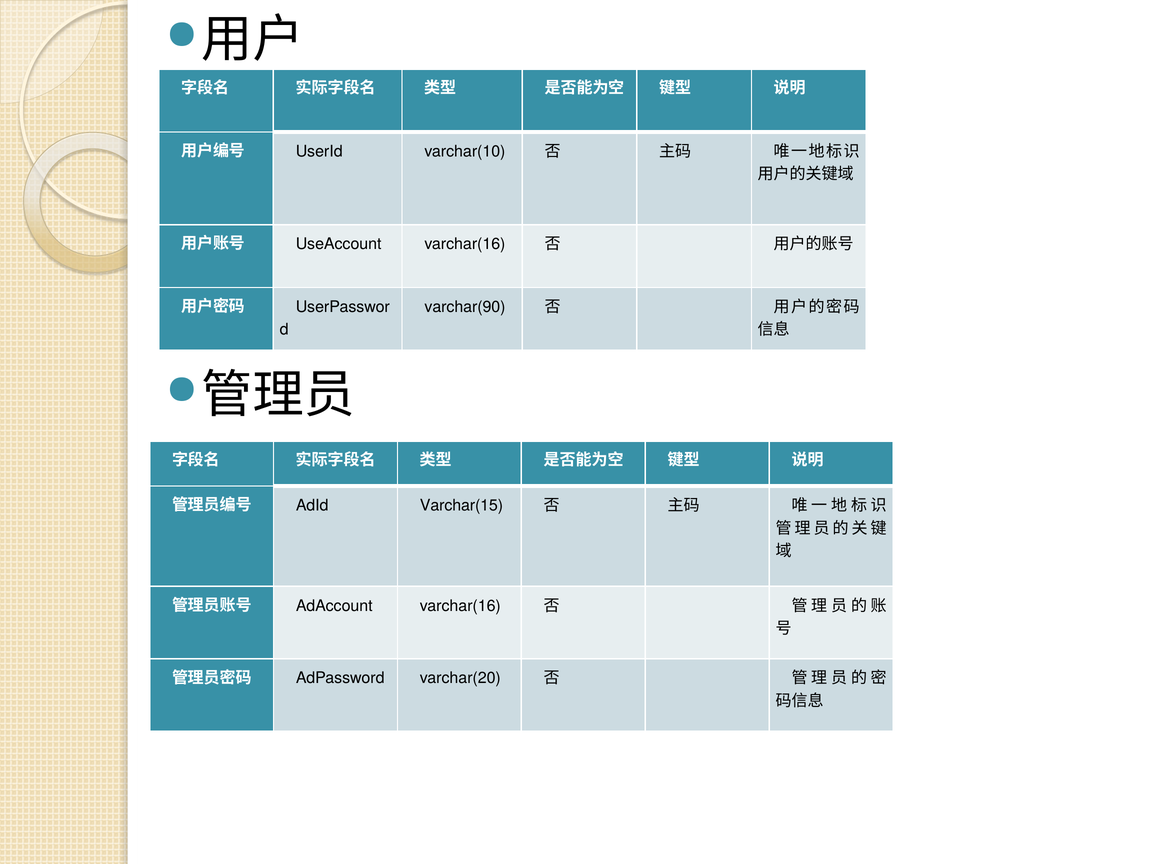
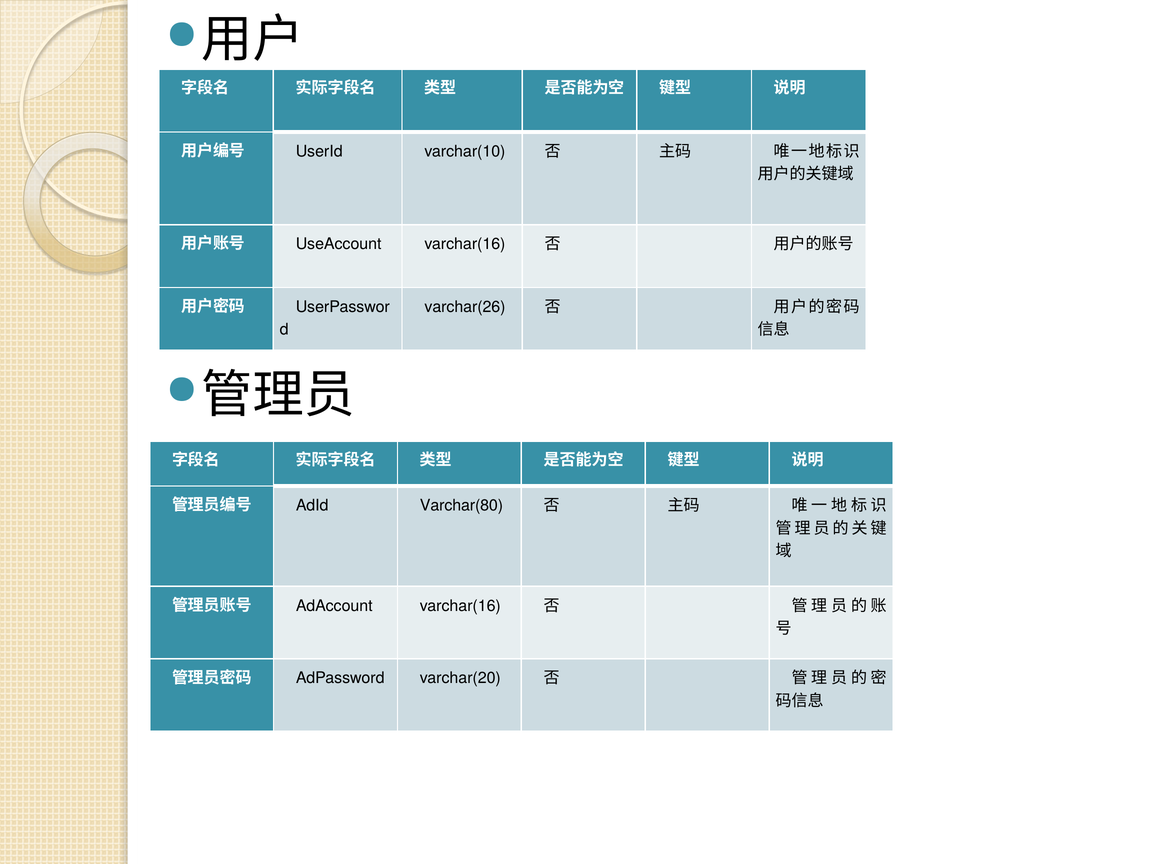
varchar(90: varchar(90 -> varchar(26
Varchar(15: Varchar(15 -> Varchar(80
